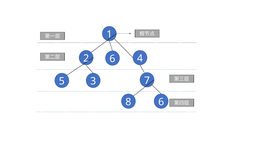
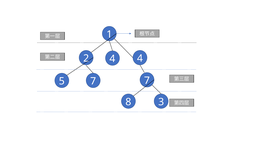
2 6: 6 -> 4
5 3: 3 -> 7
8 6: 6 -> 3
